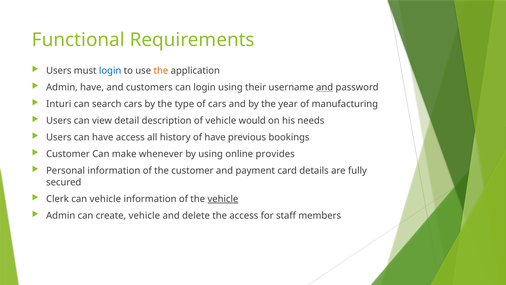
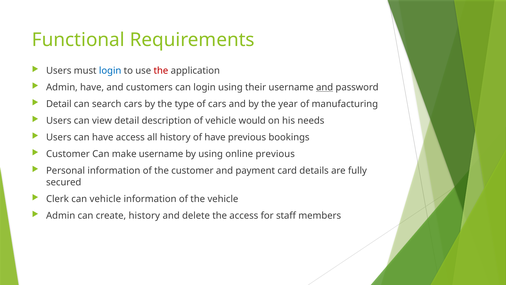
the at (161, 71) colour: orange -> red
Inturi at (59, 104): Inturi -> Detail
make whenever: whenever -> username
online provides: provides -> previous
vehicle at (223, 199) underline: present -> none
create vehicle: vehicle -> history
